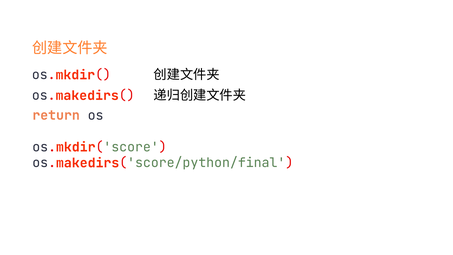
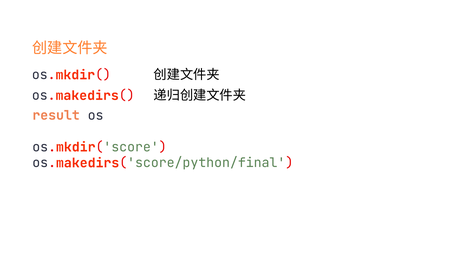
return: return -> result
